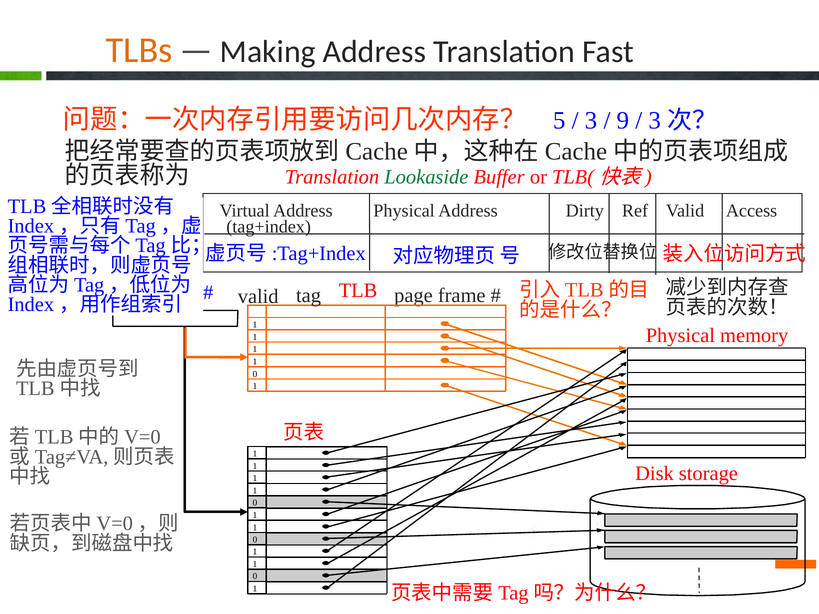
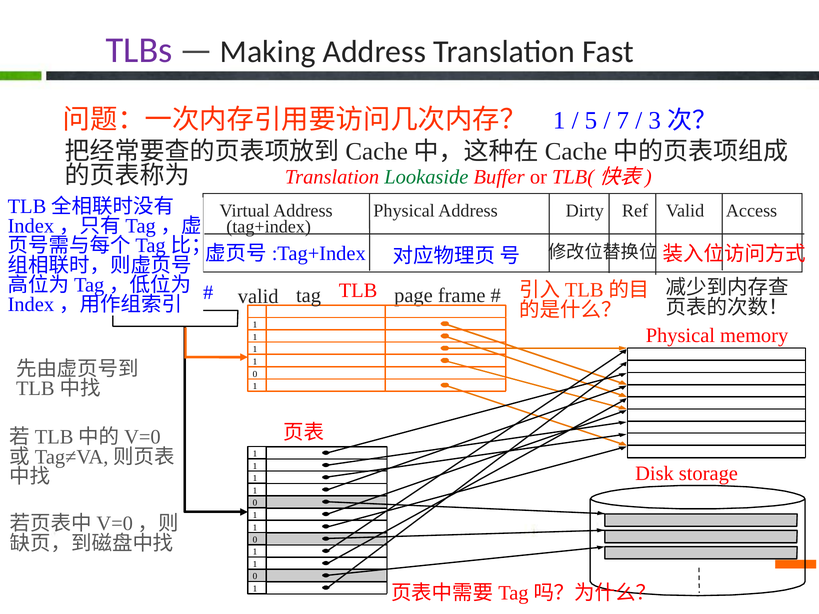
TLBs colour: orange -> purple
5 at (559, 120): 5 -> 1
3 at (591, 120): 3 -> 5
9: 9 -> 7
